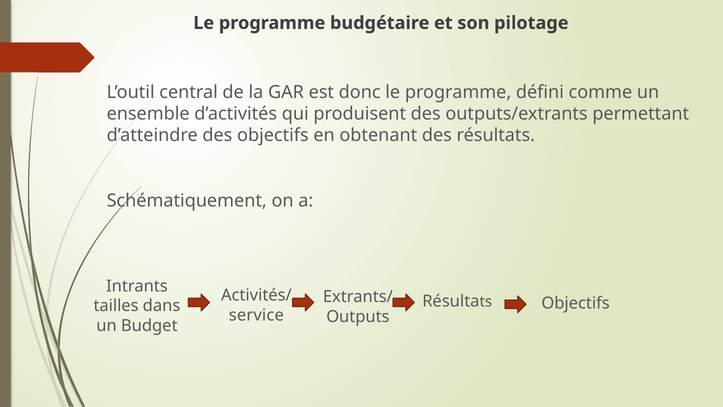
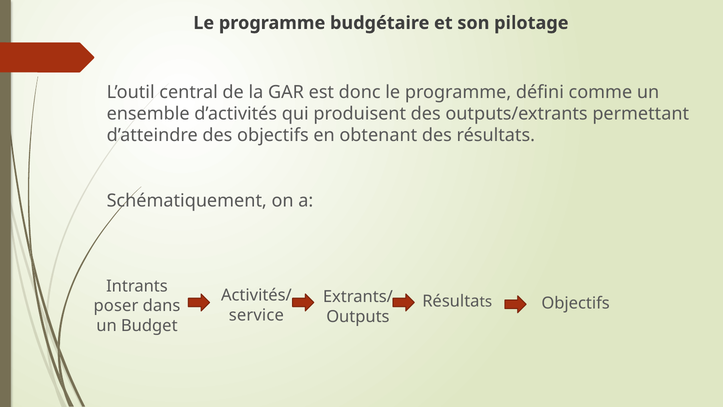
tailles: tailles -> poser
